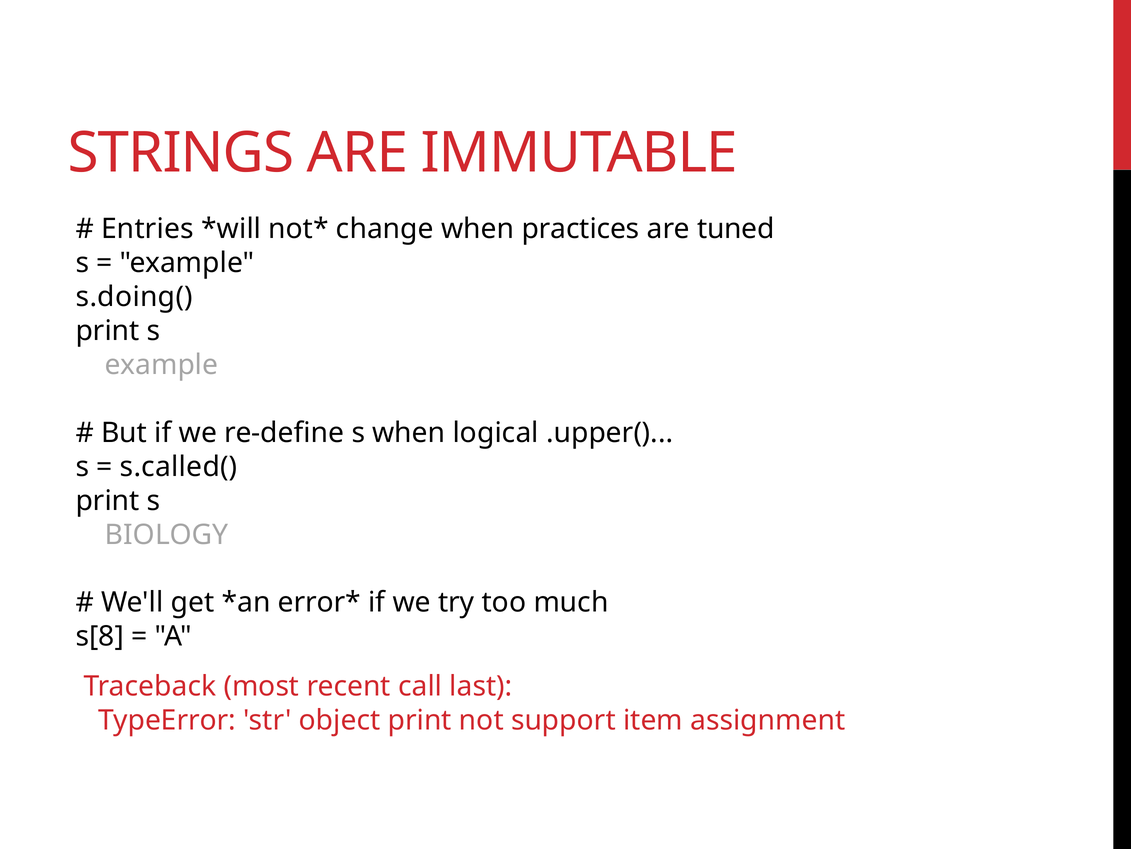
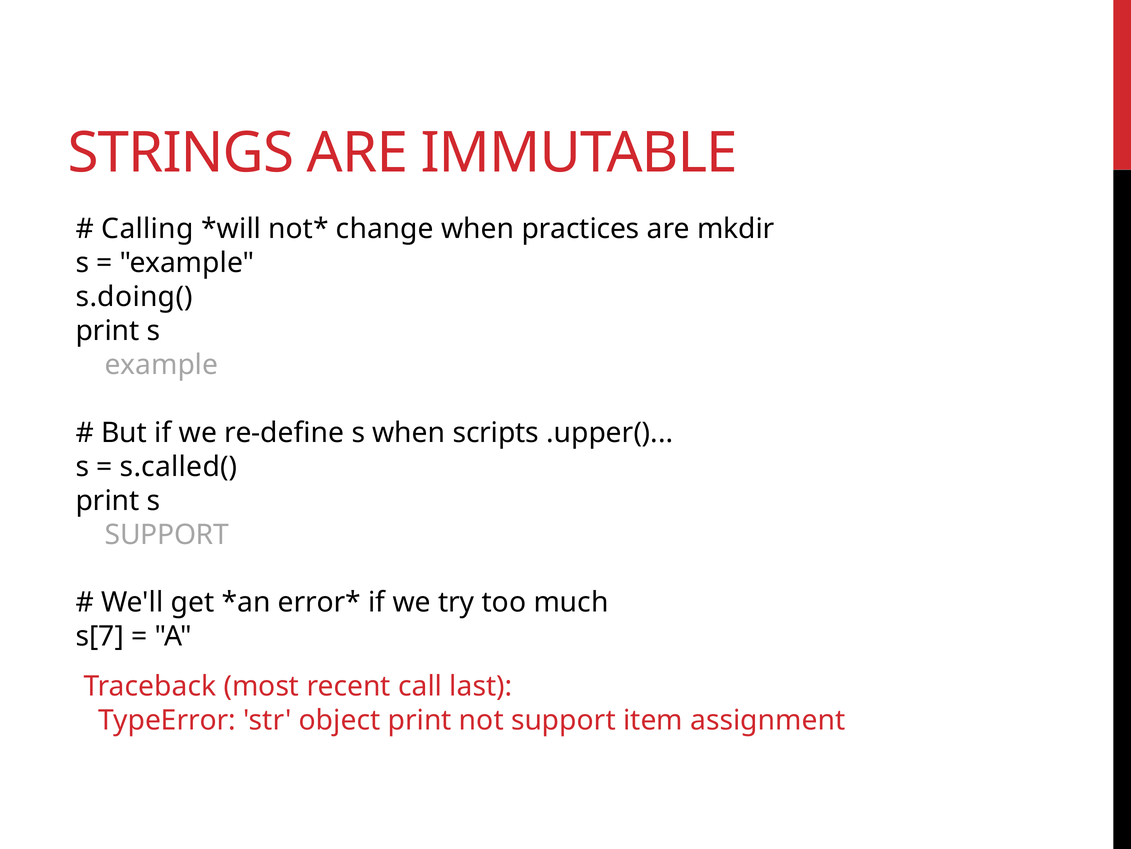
Entries: Entries -> Calling
tuned: tuned -> mkdir
logical: logical -> scripts
BIOLOGY at (167, 534): BIOLOGY -> SUPPORT
s[8: s[8 -> s[7
